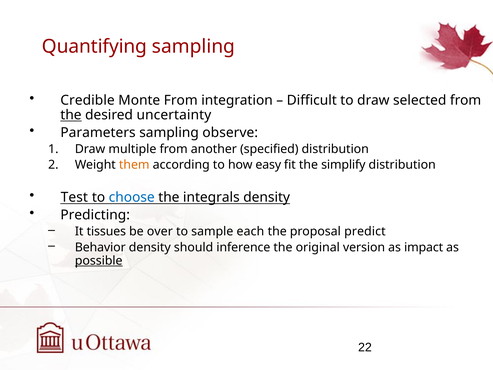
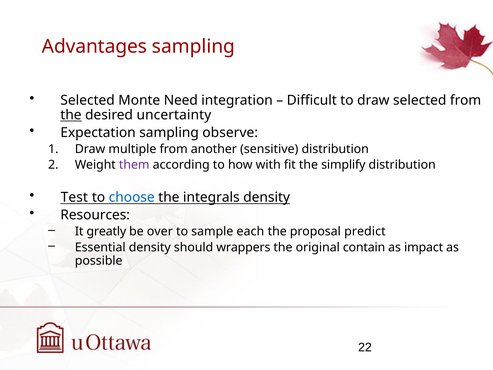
Quantifying: Quantifying -> Advantages
Credible at (88, 100): Credible -> Selected
Monte From: From -> Need
Parameters: Parameters -> Expectation
specified: specified -> sensitive
them colour: orange -> purple
easy: easy -> with
Predicting: Predicting -> Resources
tissues: tissues -> greatly
Behavior: Behavior -> Essential
inference: inference -> wrappers
version: version -> contain
possible underline: present -> none
